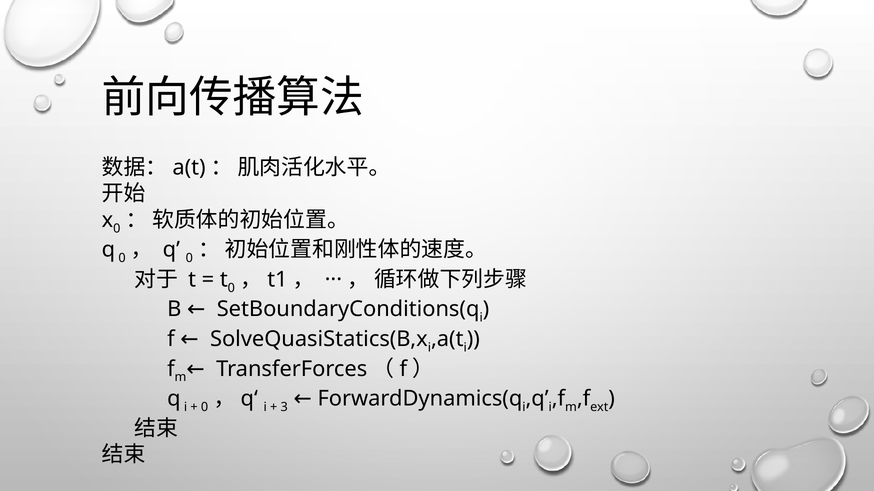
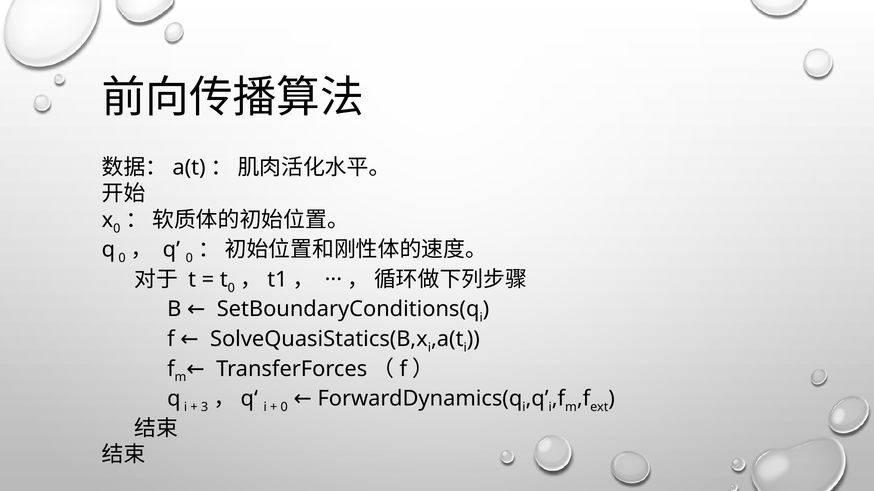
0 at (205, 408): 0 -> 3
3 at (284, 408): 3 -> 0
